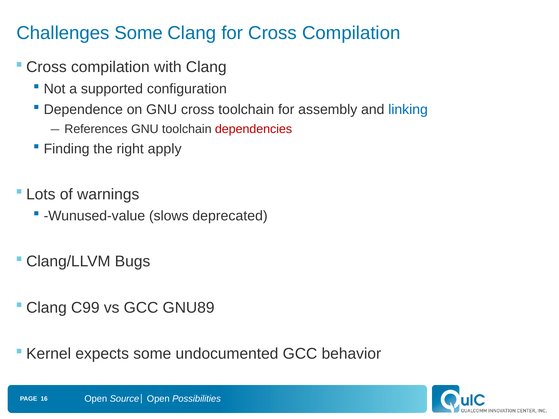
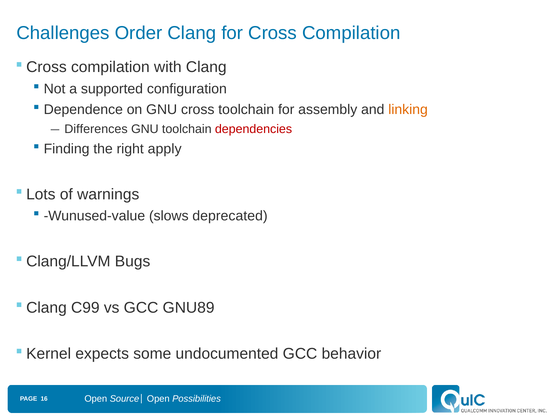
Challenges Some: Some -> Order
linking colour: blue -> orange
References: References -> Differences
